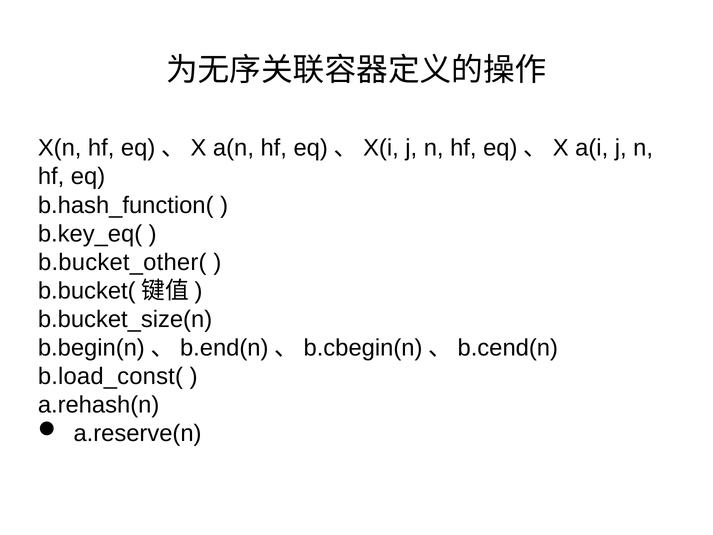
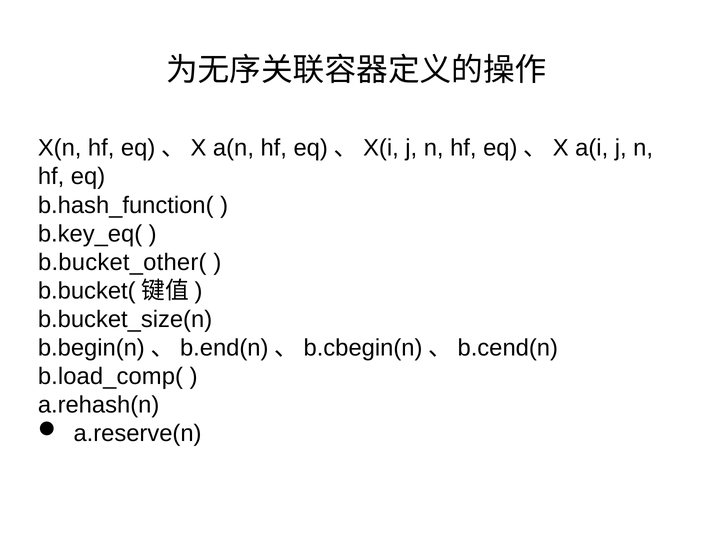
b.load_const(: b.load_const( -> b.load_comp(
